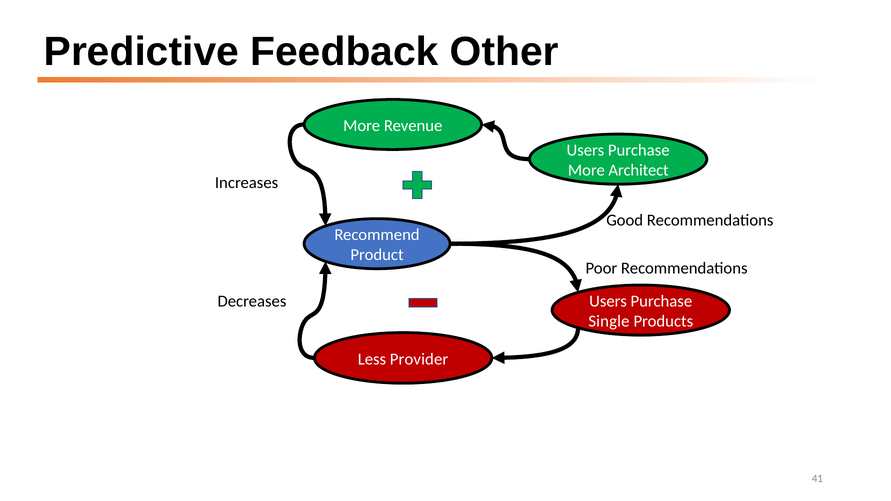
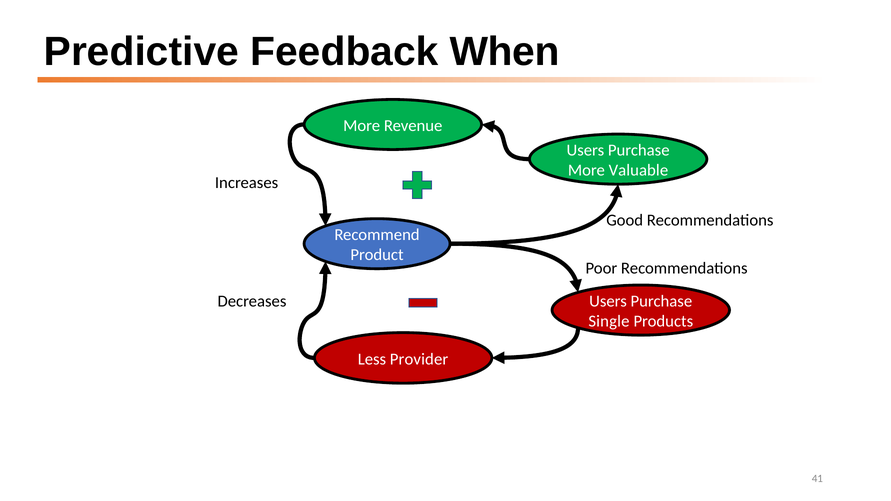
Other: Other -> When
Architect: Architect -> Valuable
